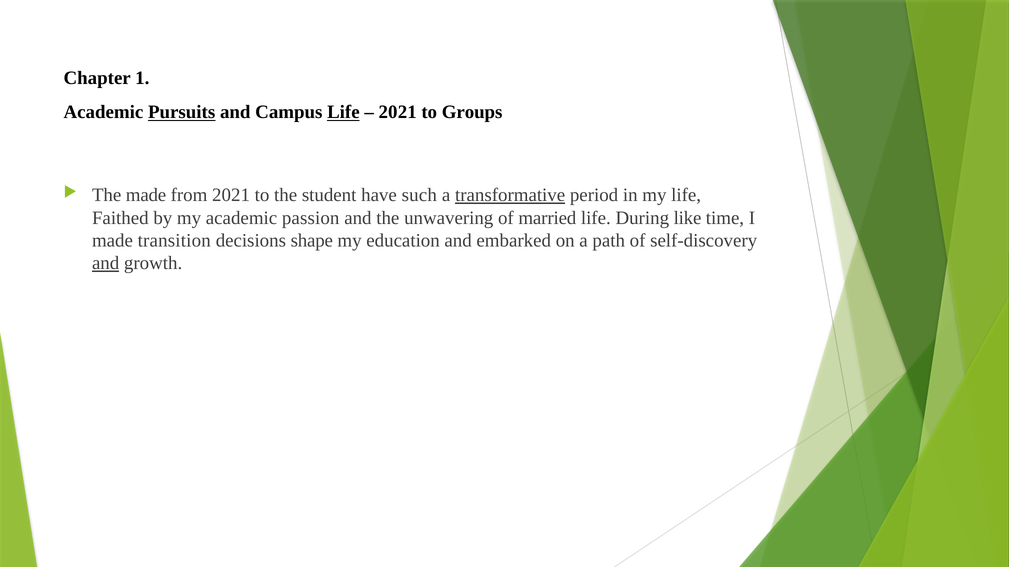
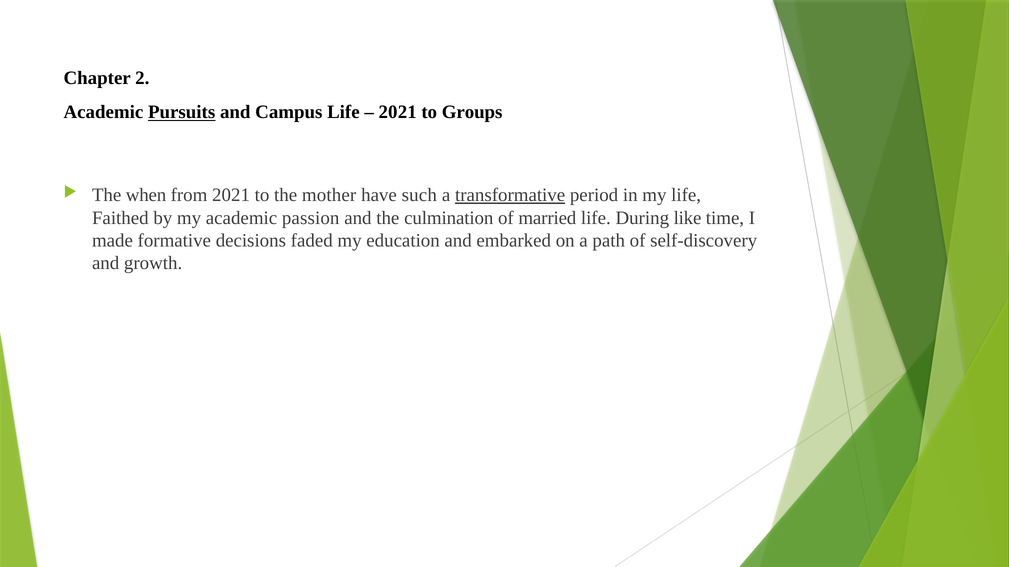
1: 1 -> 2
Life at (343, 112) underline: present -> none
The made: made -> when
student: student -> mother
unwavering: unwavering -> culmination
transition: transition -> formative
shape: shape -> faded
and at (106, 263) underline: present -> none
